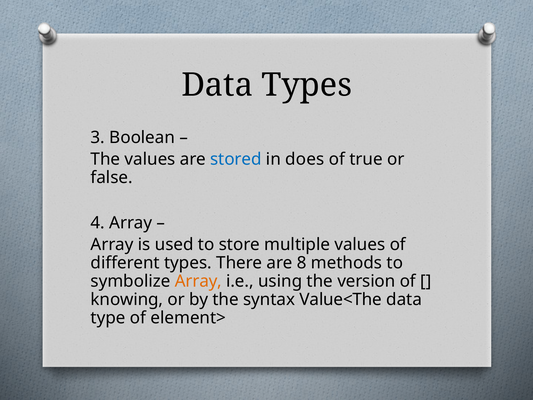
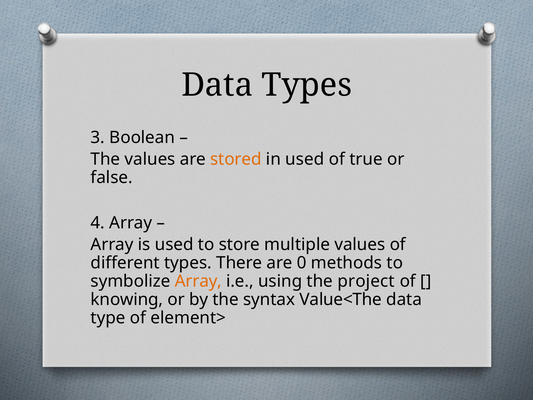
stored colour: blue -> orange
in does: does -> used
8: 8 -> 0
version: version -> project
